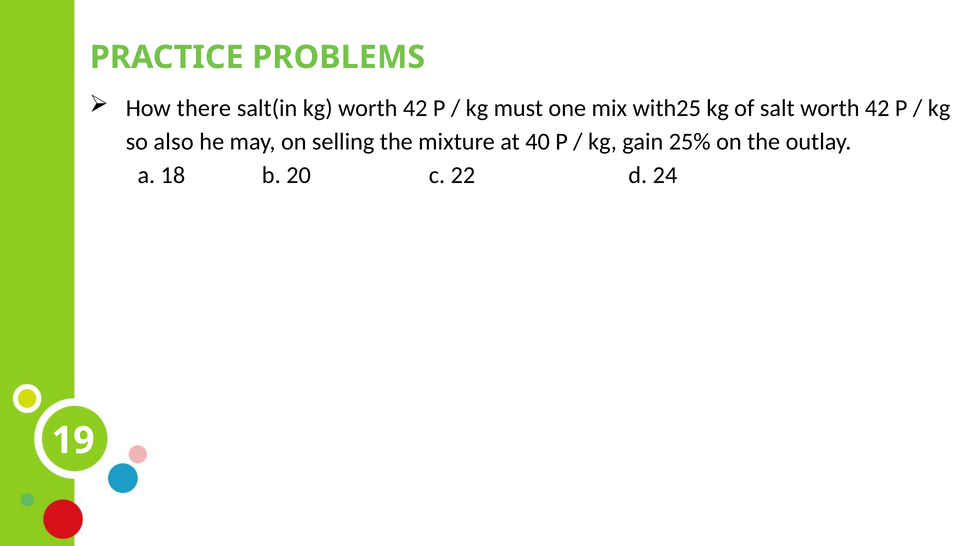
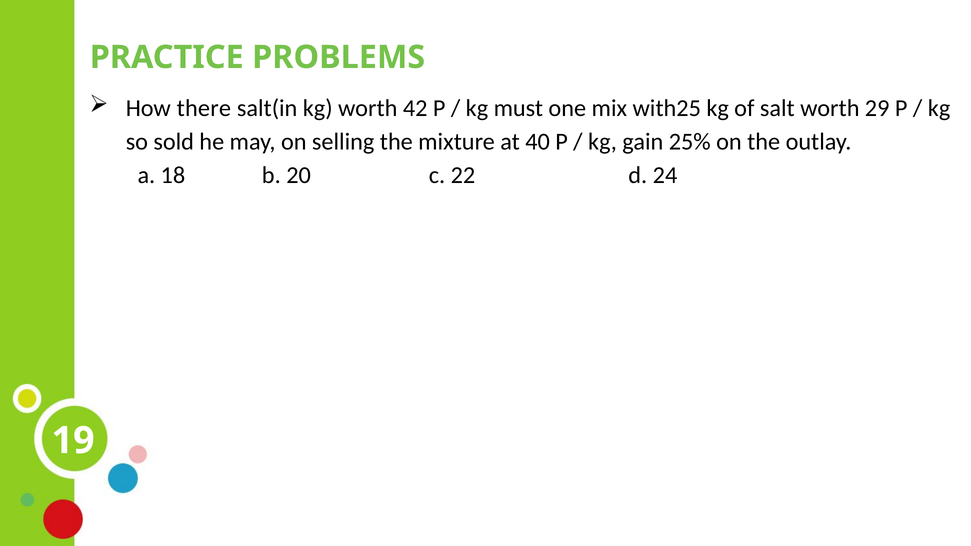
salt worth 42: 42 -> 29
also: also -> sold
